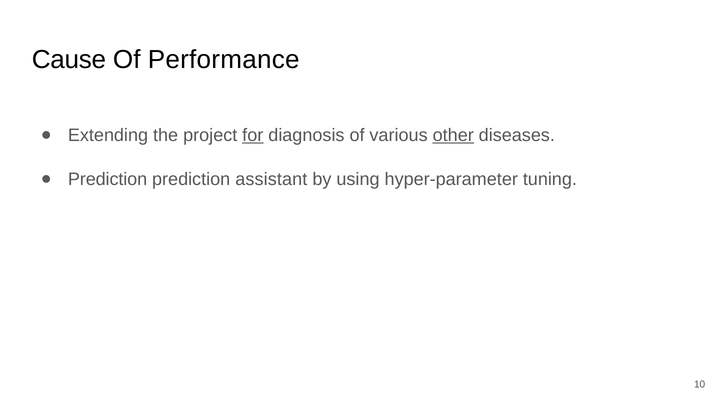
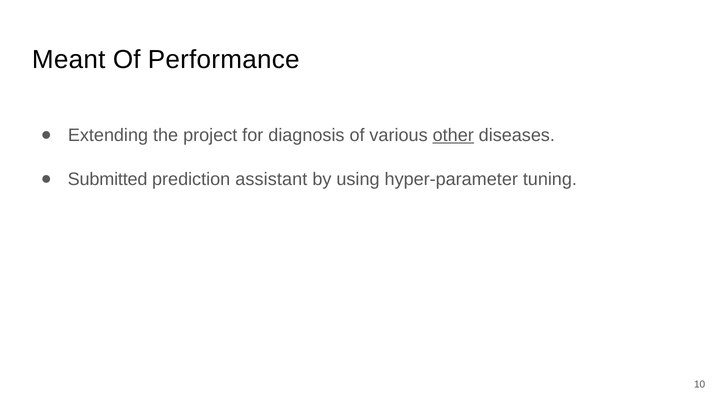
Cause: Cause -> Meant
for underline: present -> none
Prediction at (108, 179): Prediction -> Submitted
